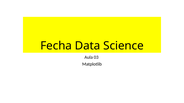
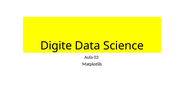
Fecha: Fecha -> Digite
